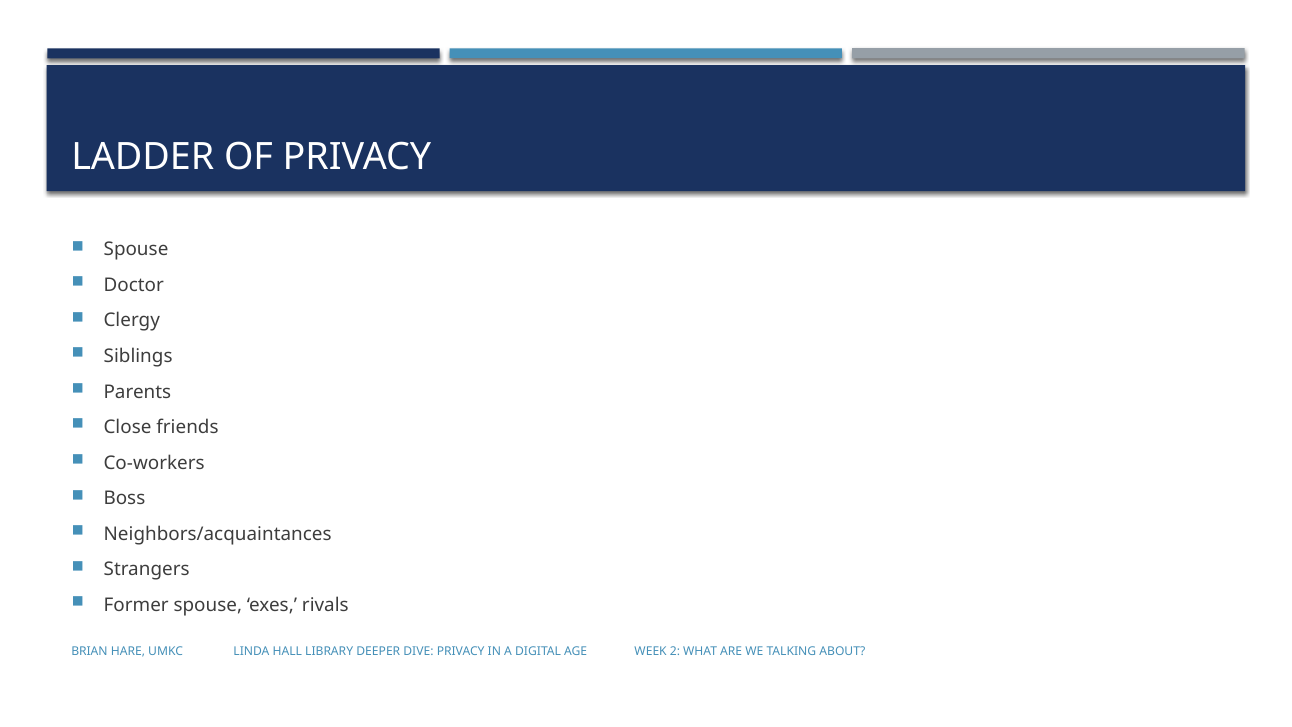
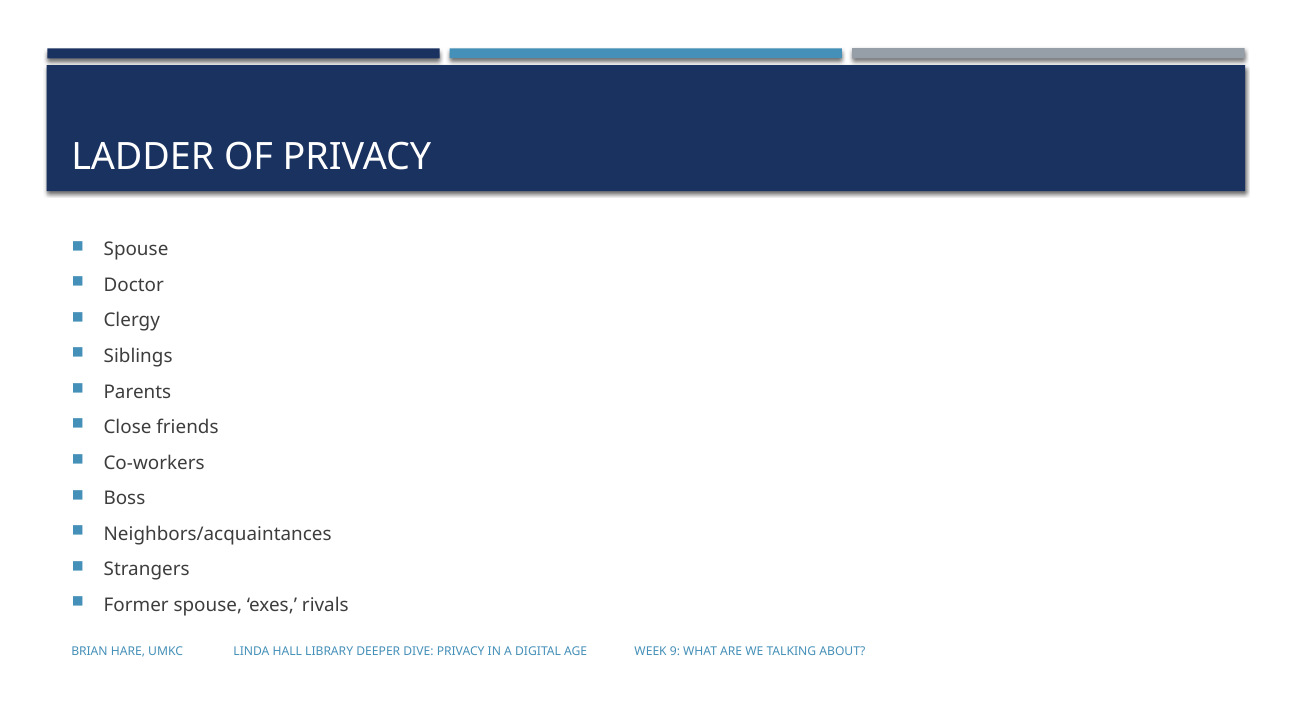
2: 2 -> 9
